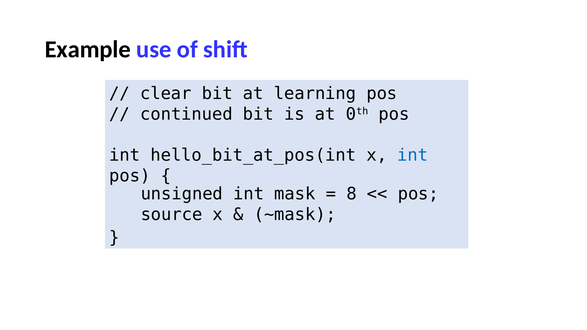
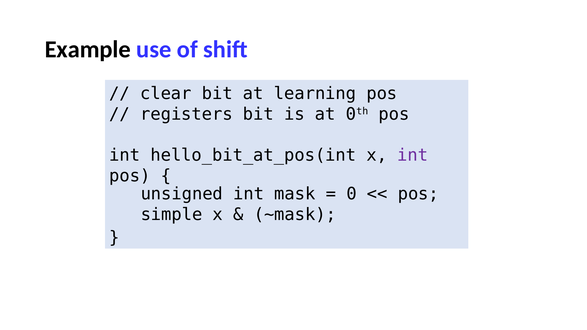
continued: continued -> registers
int at (413, 155) colour: blue -> purple
8: 8 -> 0
source: source -> simple
